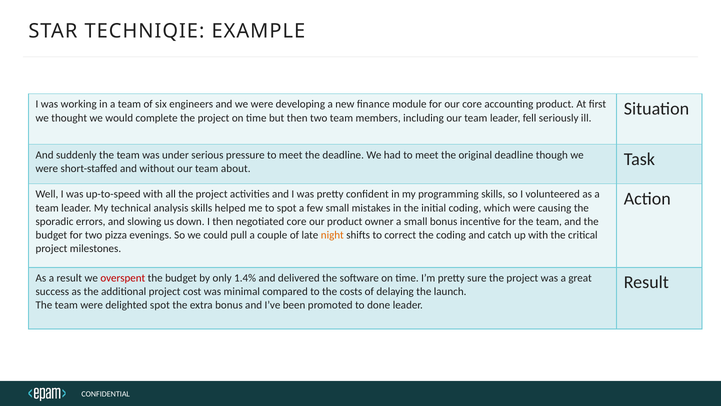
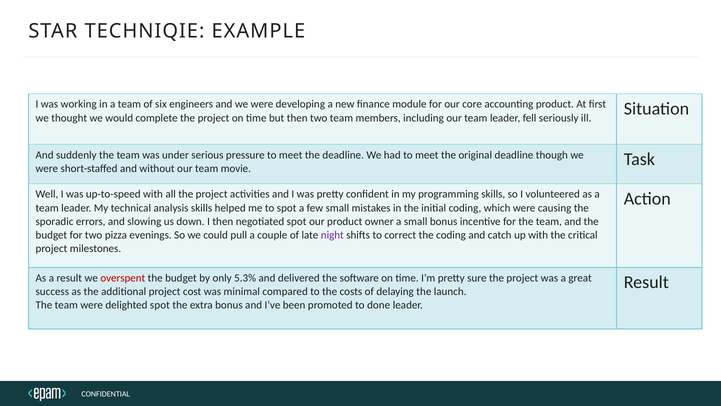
about: about -> movie
negotiated core: core -> spot
night colour: orange -> purple
1.4%: 1.4% -> 5.3%
